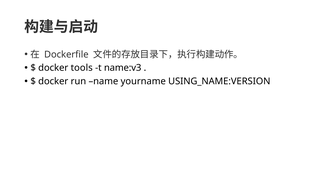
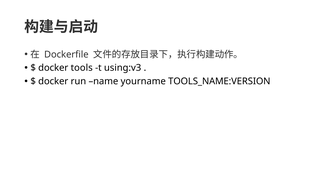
name:v3: name:v3 -> using:v3
USING_NAME:VERSION: USING_NAME:VERSION -> TOOLS_NAME:VERSION
